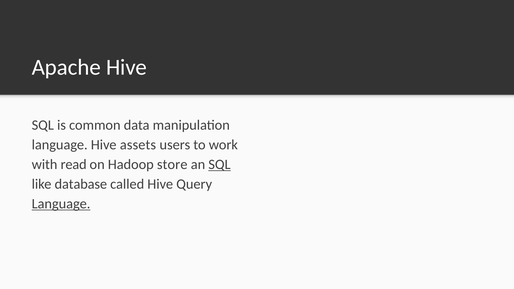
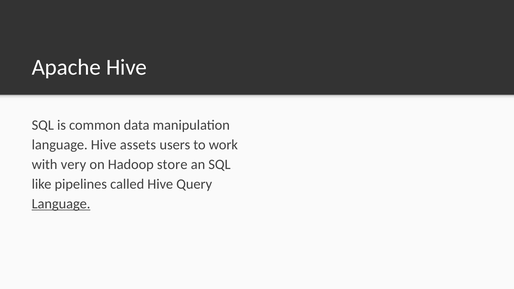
read: read -> very
SQL at (220, 165) underline: present -> none
database: database -> pipelines
